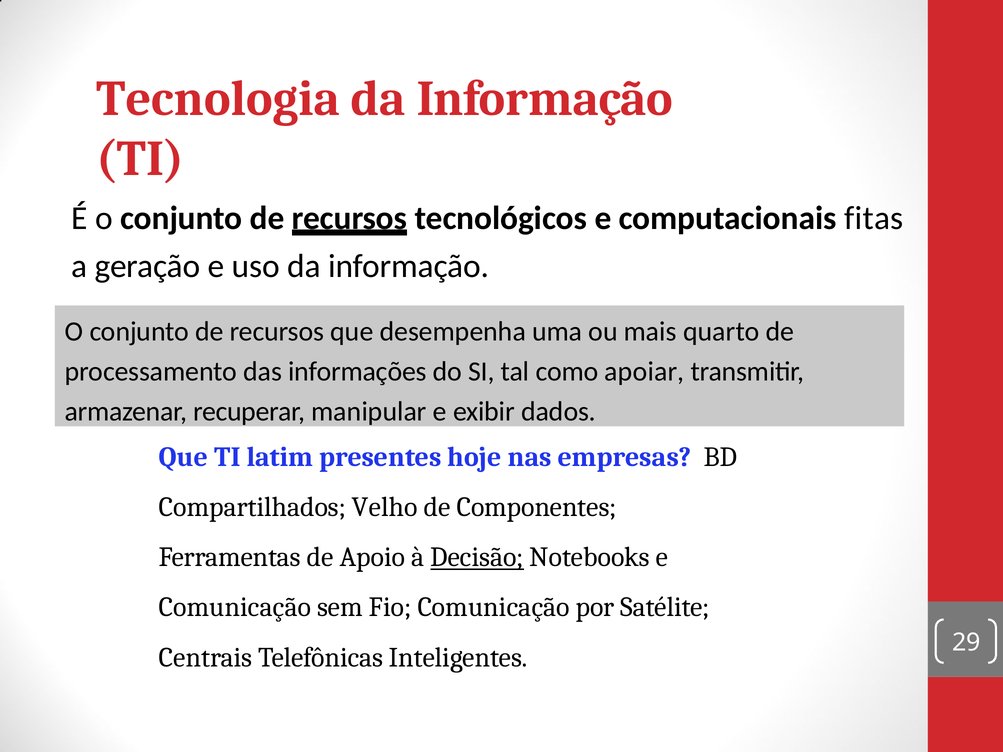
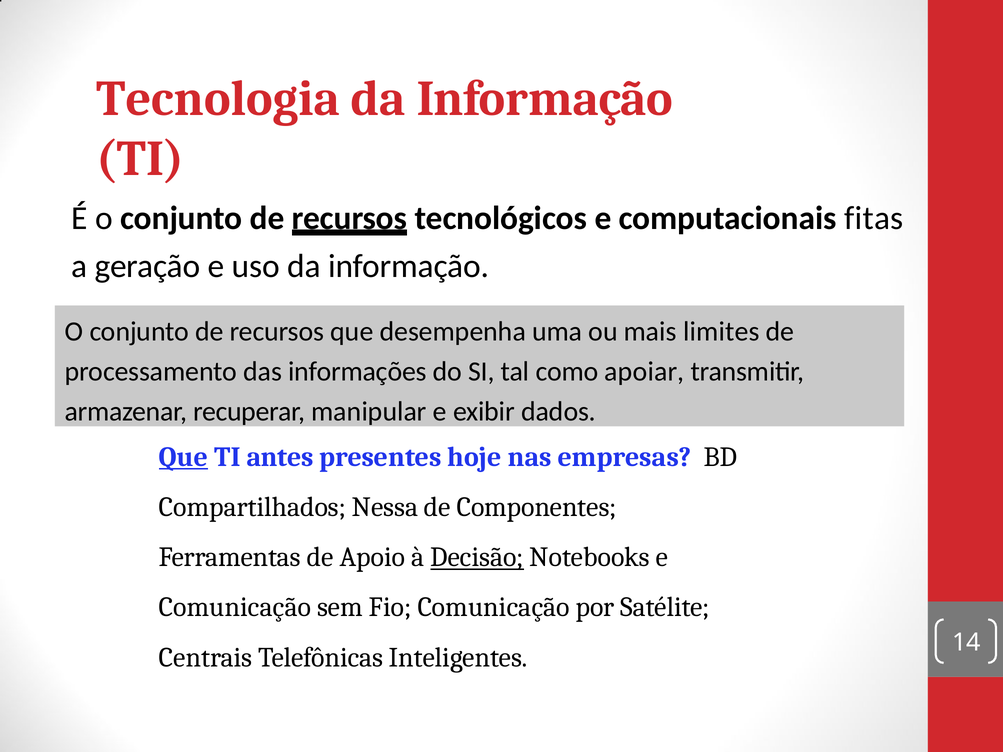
quarto: quarto -> limites
Que at (184, 457) underline: none -> present
latim: latim -> antes
Velho: Velho -> Nessa
29: 29 -> 14
